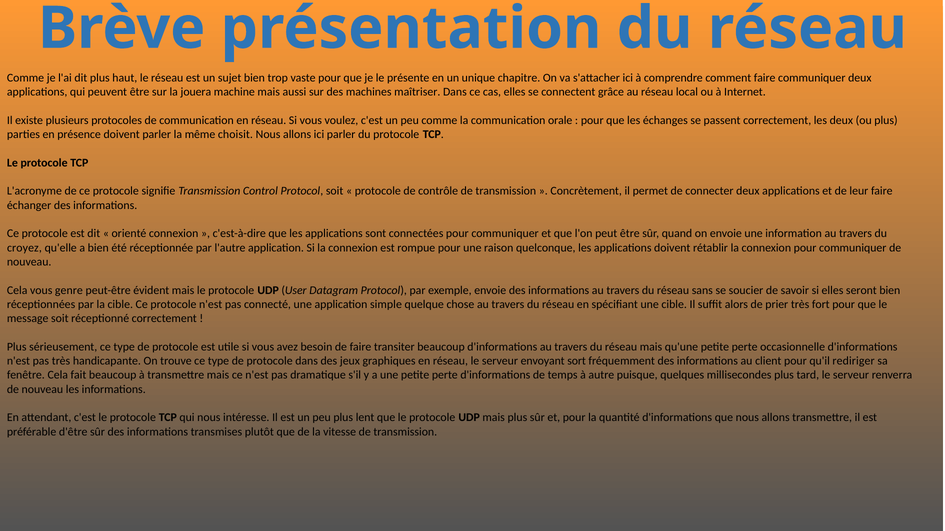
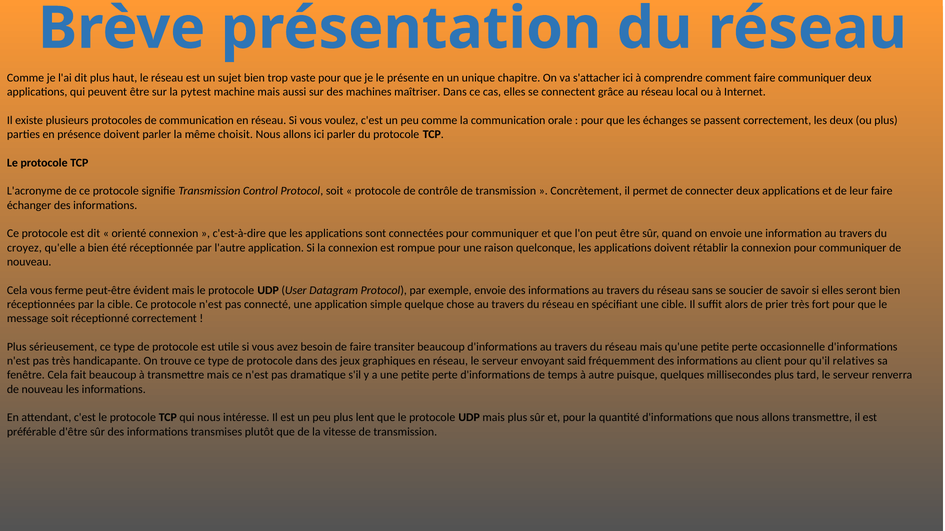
jouera: jouera -> pytest
genre: genre -> ferme
sort: sort -> said
rediriger: rediriger -> relatives
